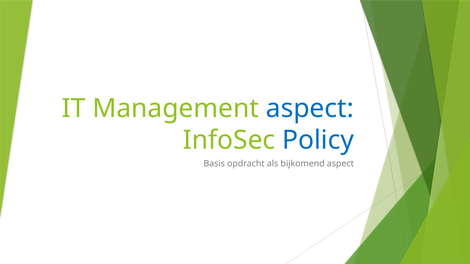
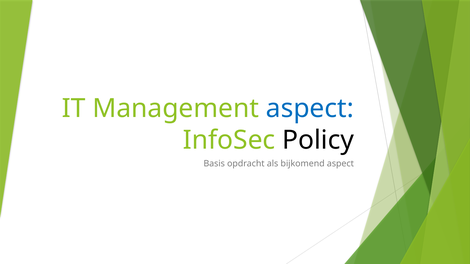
Policy colour: blue -> black
